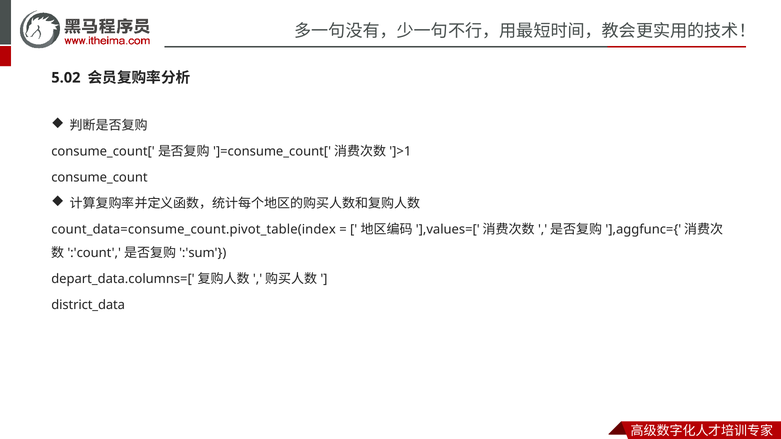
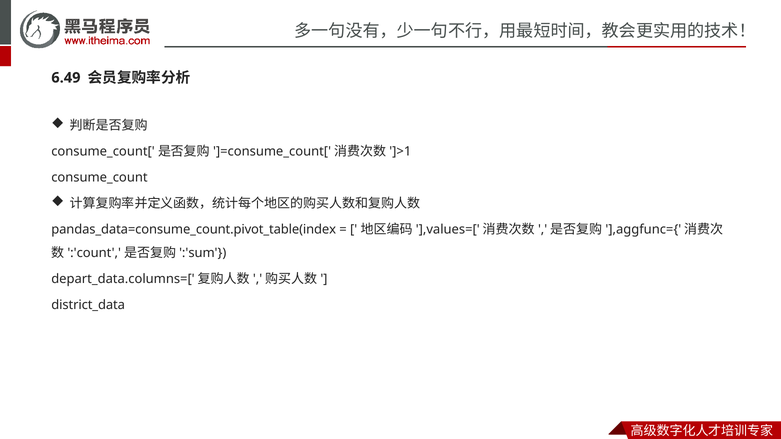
5.02: 5.02 -> 6.49
count_data=consume_count.pivot_table(index: count_data=consume_count.pivot_table(index -> pandas_data=consume_count.pivot_table(index
